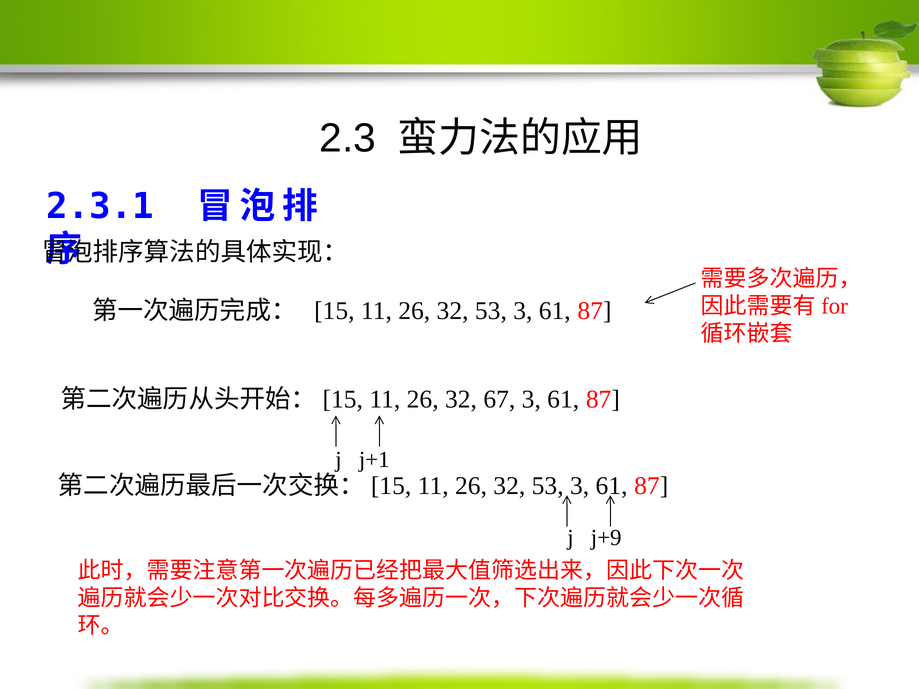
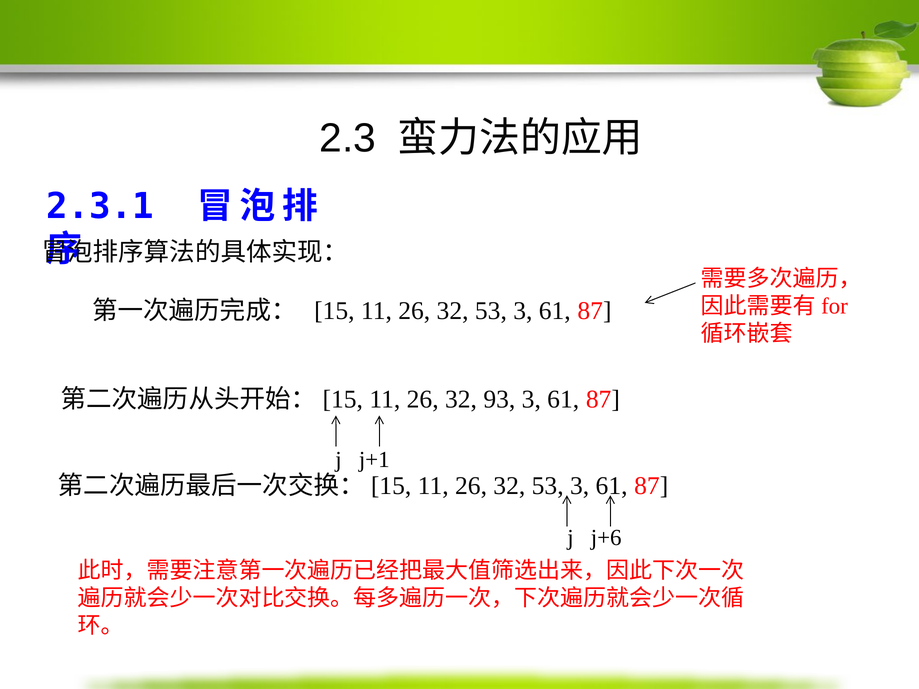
67: 67 -> 93
j+9: j+9 -> j+6
